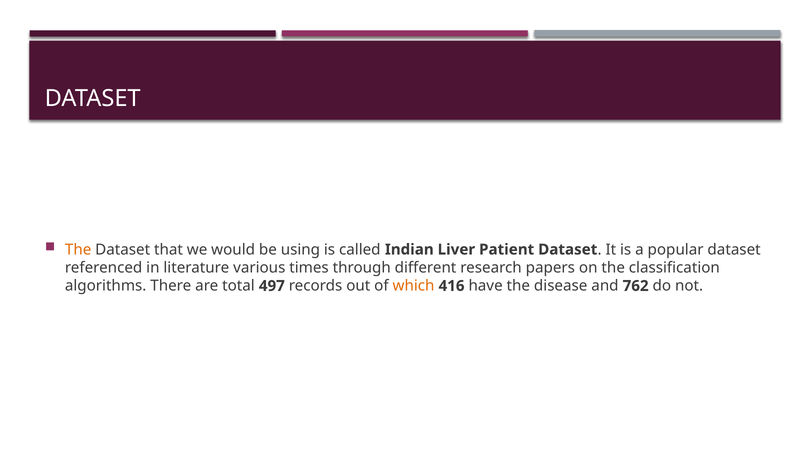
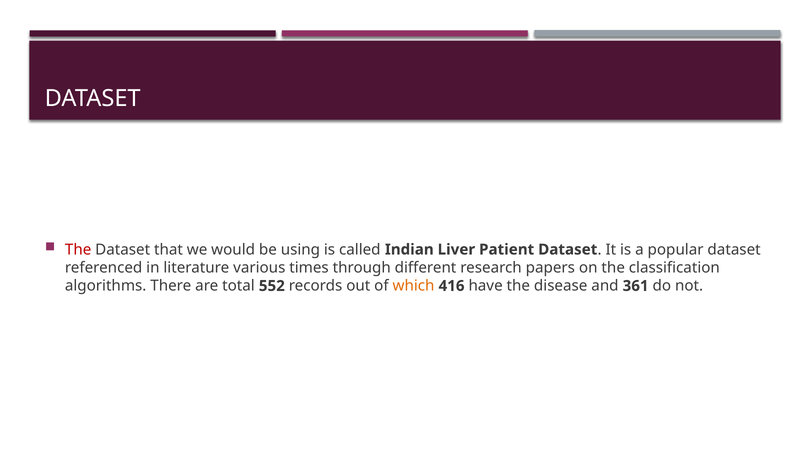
The at (78, 250) colour: orange -> red
497: 497 -> 552
762: 762 -> 361
